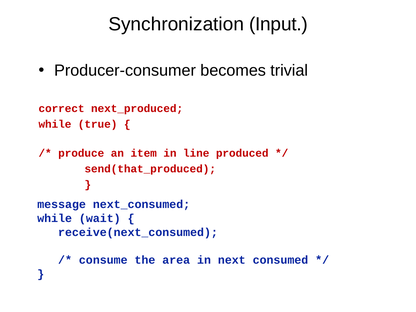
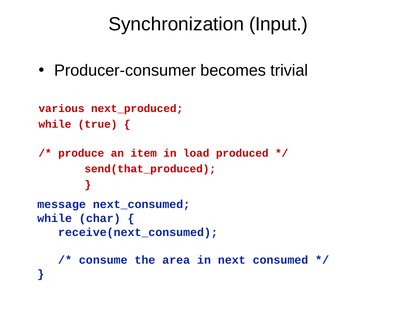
correct: correct -> various
line: line -> load
wait: wait -> char
